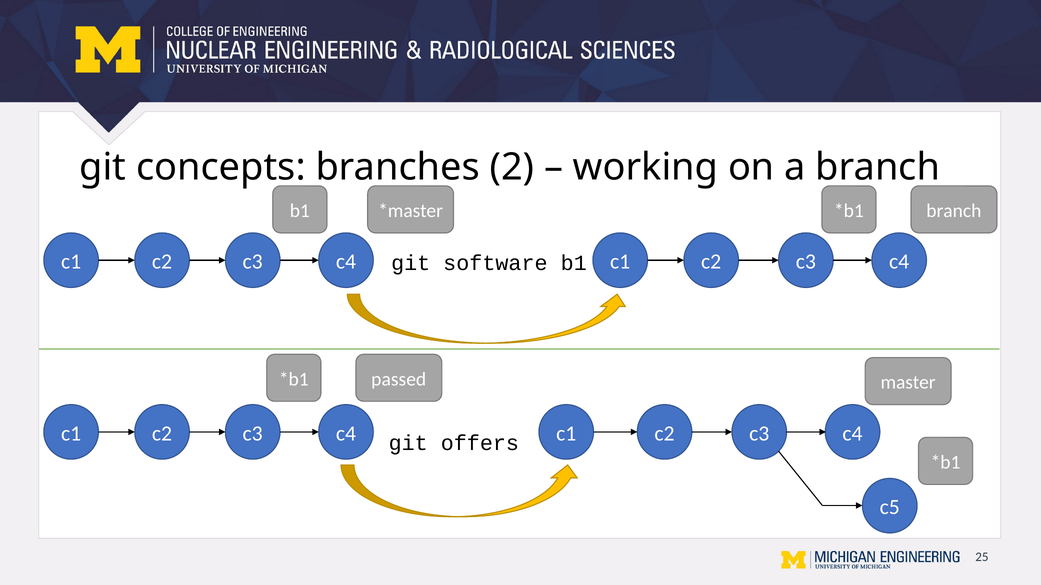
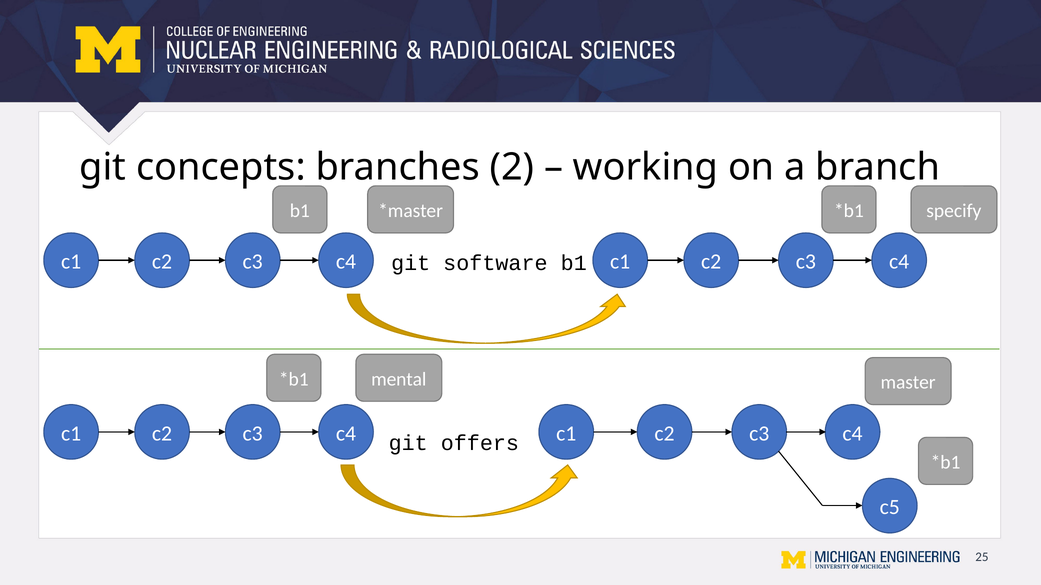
branch at (954, 211): branch -> specify
passed: passed -> mental
